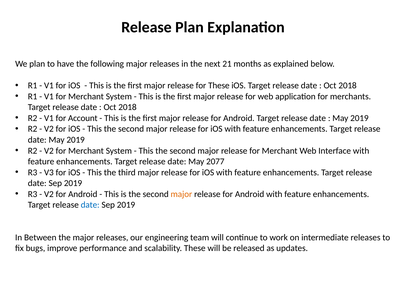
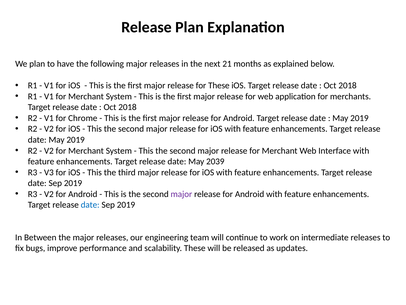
Account: Account -> Chrome
2077: 2077 -> 2039
major at (181, 194) colour: orange -> purple
